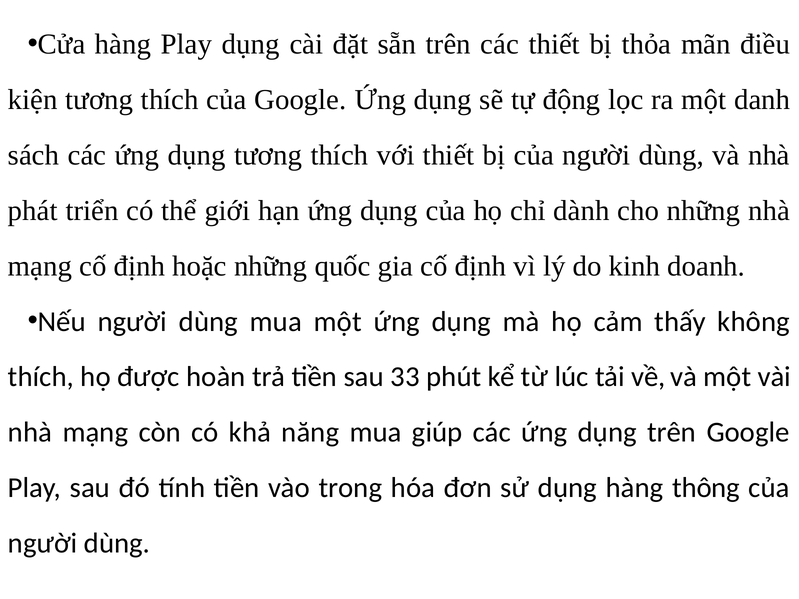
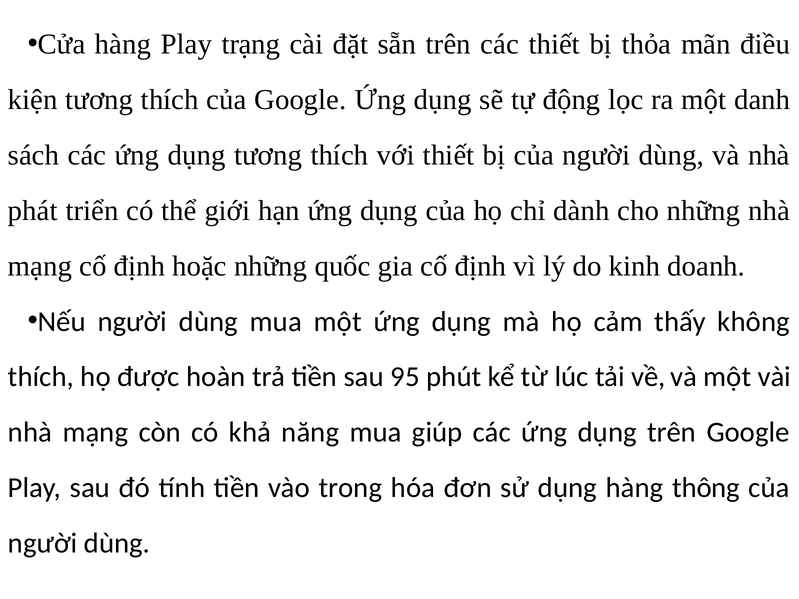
Play dụng: dụng -> trạng
33: 33 -> 95
